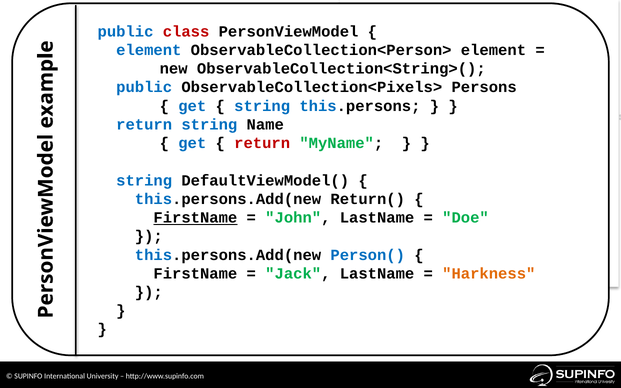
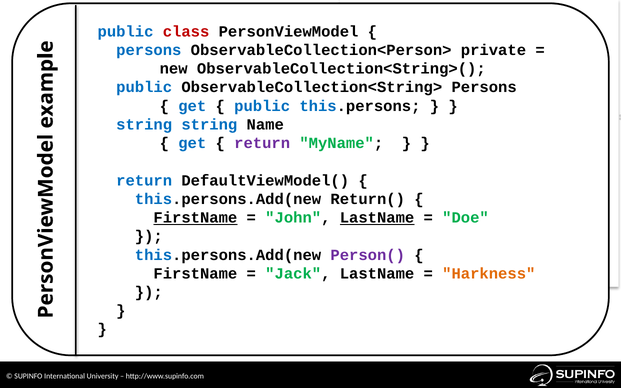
element at (149, 50): element -> persons
ObservableCollection<Person> element: element -> private
ObservableCollection<Pixels>: ObservableCollection<Pixels> -> ObservableCollection<String>
string at (262, 106): string -> public
return at (144, 125): return -> string
return at (262, 143) colour: red -> purple
string at (144, 180): string -> return
LastName at (377, 218) underline: none -> present
Person( colour: blue -> purple
